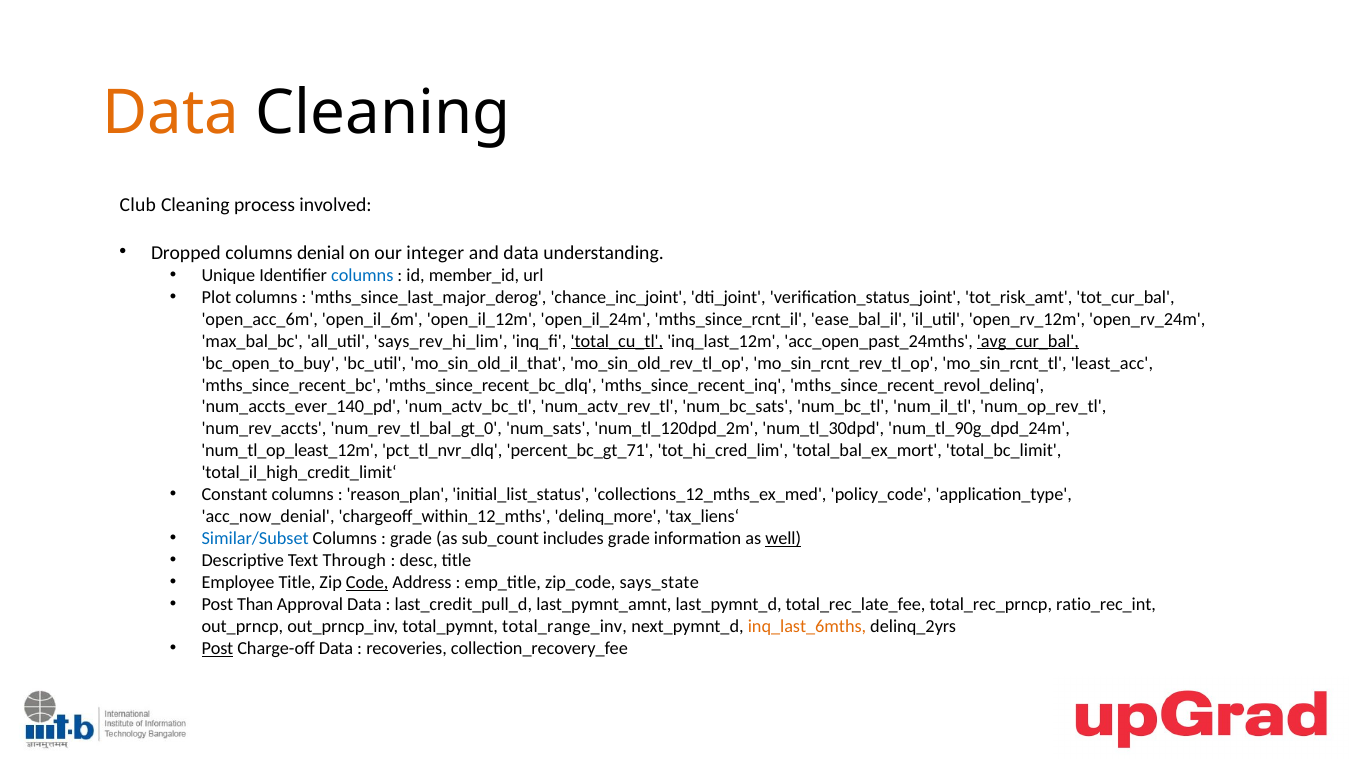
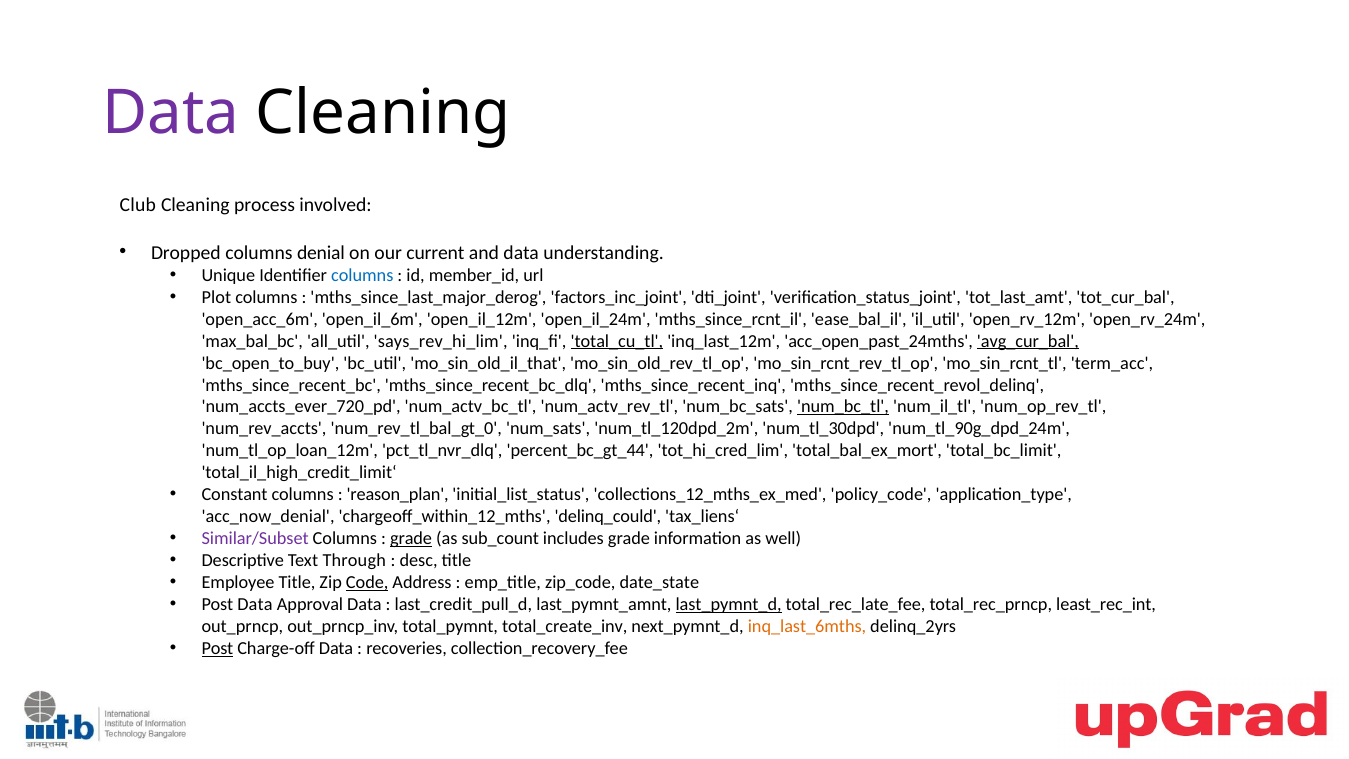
Data at (171, 113) colour: orange -> purple
integer: integer -> current
chance_inc_joint: chance_inc_joint -> factors_inc_joint
tot_risk_amt: tot_risk_amt -> tot_last_amt
least_acc: least_acc -> term_acc
num_accts_ever_140_pd: num_accts_ever_140_pd -> num_accts_ever_720_pd
num_bc_tl underline: none -> present
num_tl_op_least_12m: num_tl_op_least_12m -> num_tl_op_loan_12m
percent_bc_gt_71: percent_bc_gt_71 -> percent_bc_gt_44
delinq_more: delinq_more -> delinq_could
Similar/Subset colour: blue -> purple
grade at (411, 539) underline: none -> present
well underline: present -> none
says_state: says_state -> date_state
Post Than: Than -> Data
last_pymnt_d underline: none -> present
ratio_rec_int: ratio_rec_int -> least_rec_int
total_range_inv: total_range_inv -> total_create_inv
